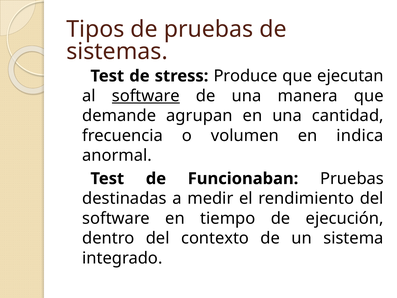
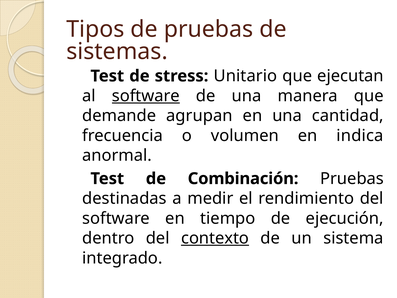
Produce: Produce -> Unitario
Funcionaban: Funcionaban -> Combinación
contexto underline: none -> present
